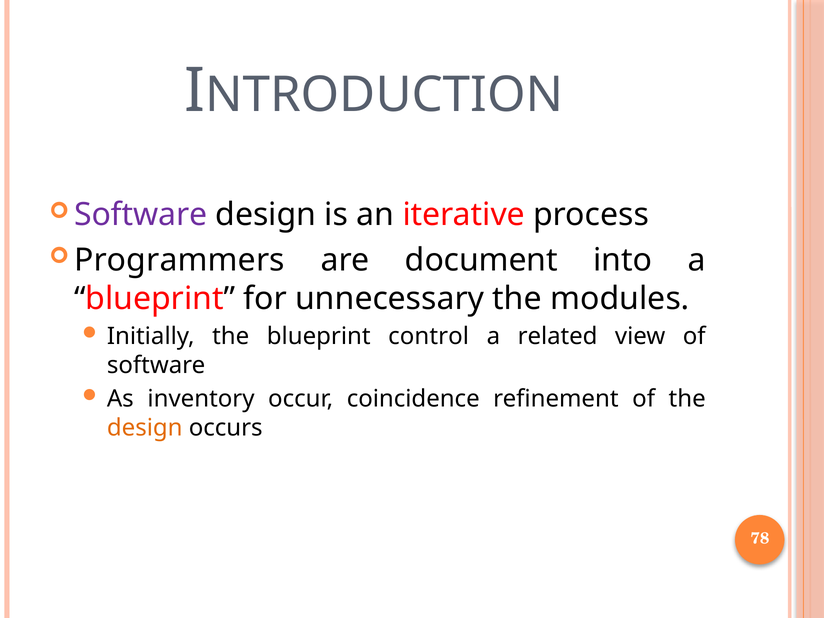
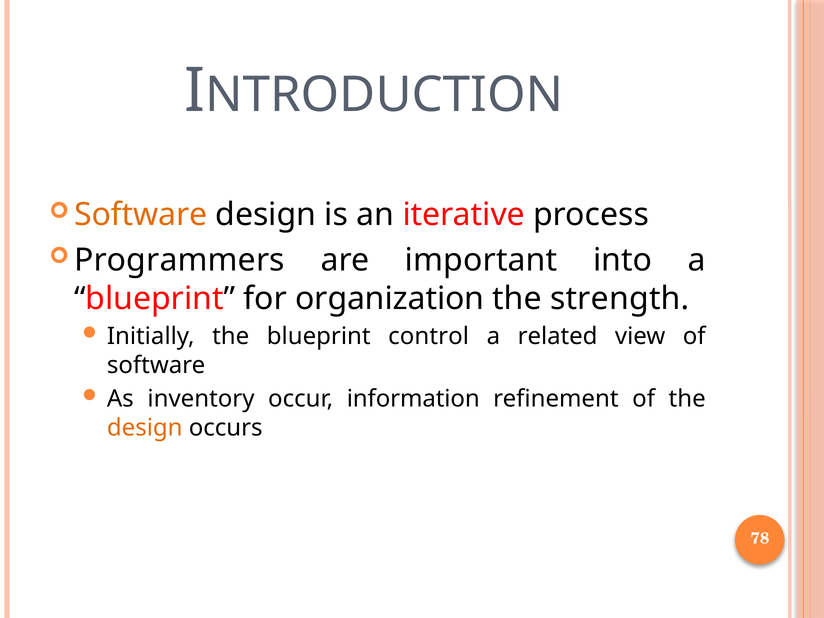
Software at (141, 215) colour: purple -> orange
document: document -> important
unnecessary: unnecessary -> organization
modules: modules -> strength
coincidence: coincidence -> information
